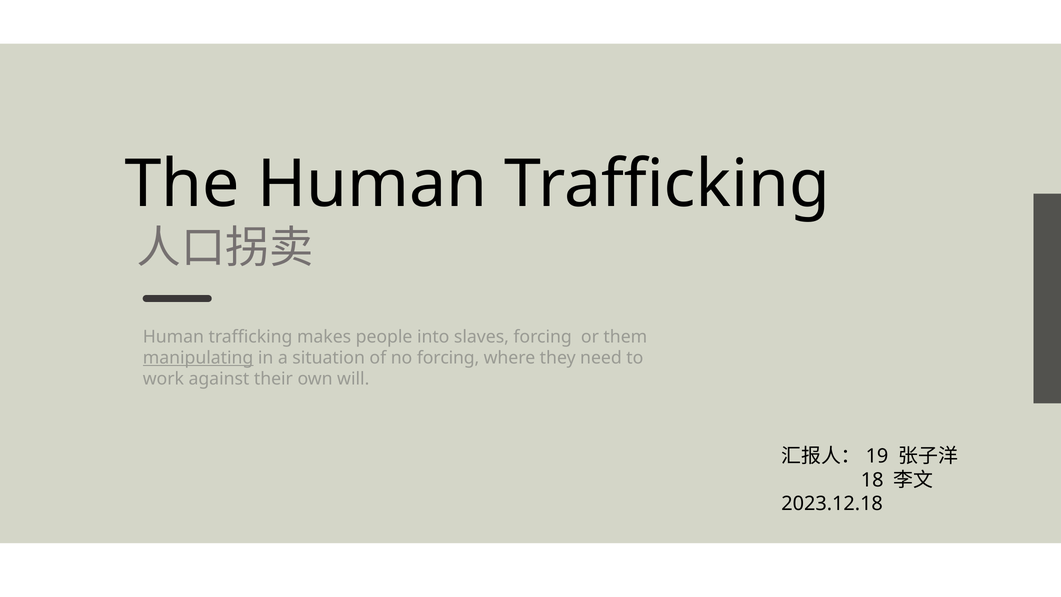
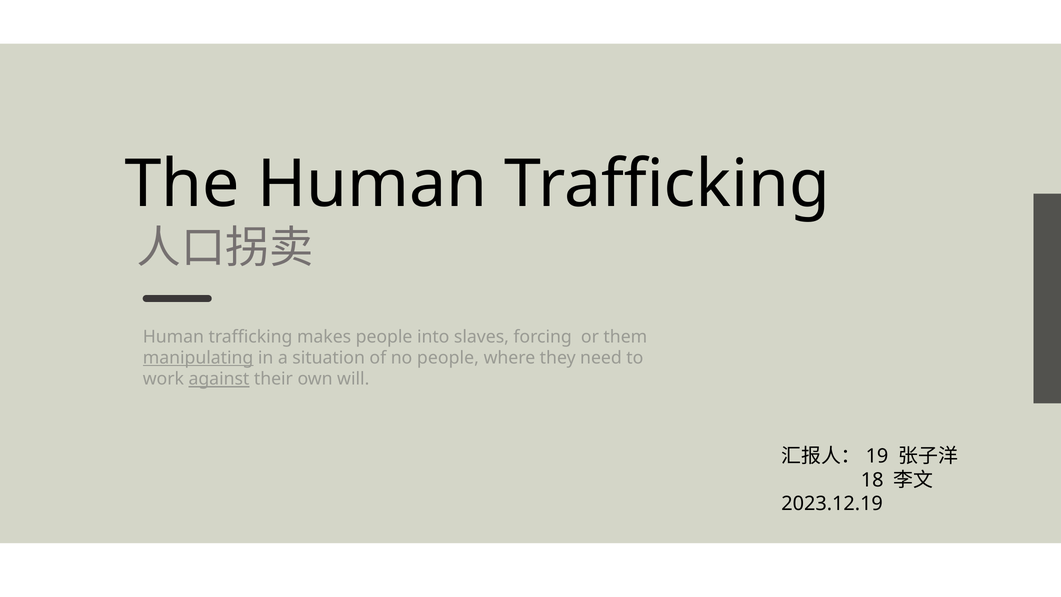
no forcing: forcing -> people
against underline: none -> present
2023.12.18: 2023.12.18 -> 2023.12.19
